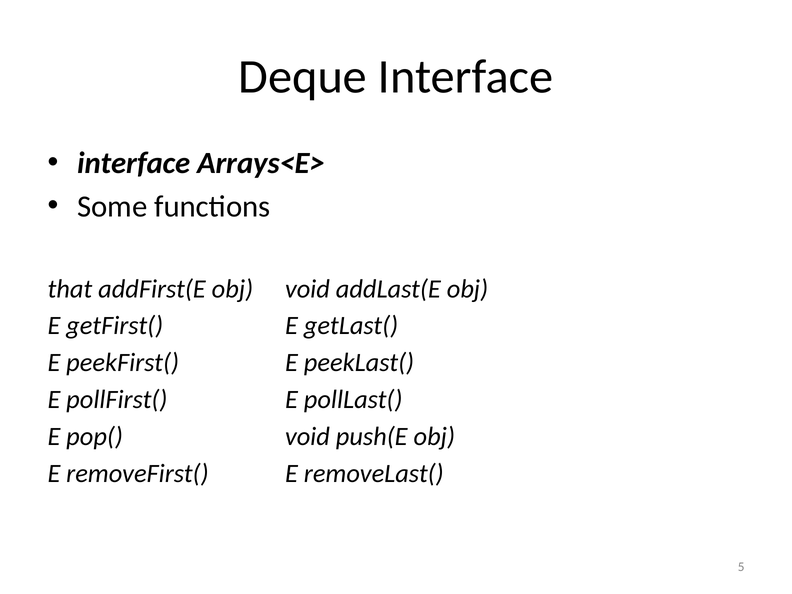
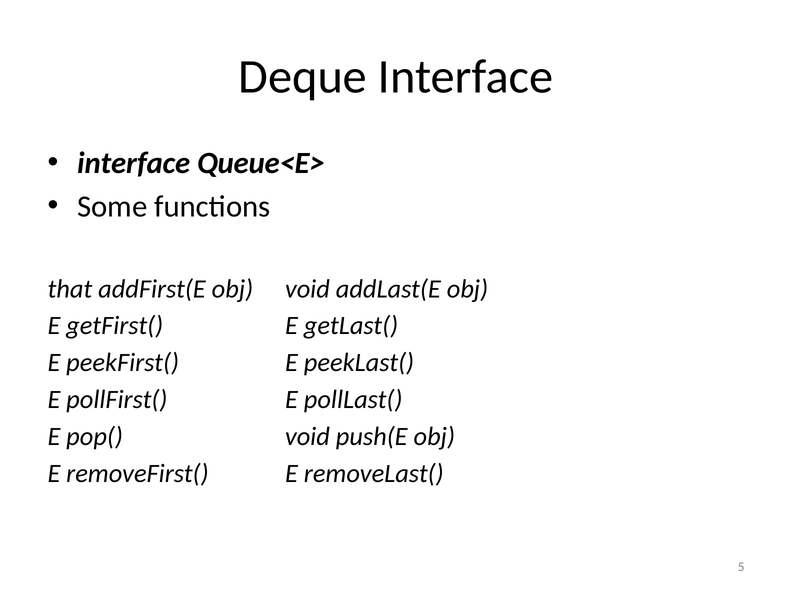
Arrays<E>: Arrays<E> -> Queue<E>
